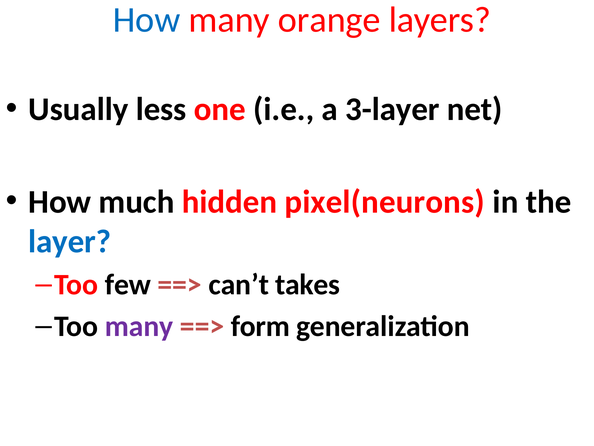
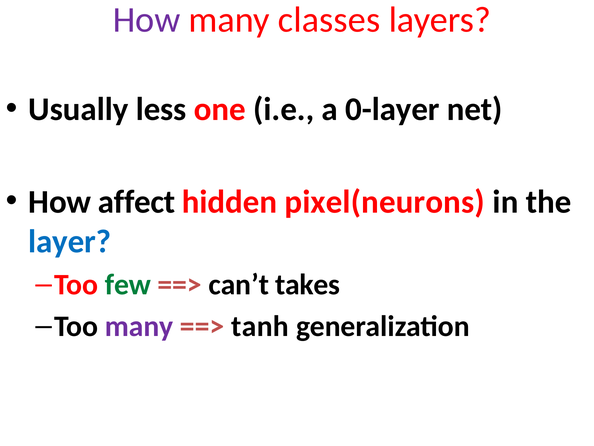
How at (146, 20) colour: blue -> purple
orange: orange -> classes
3-layer: 3-layer -> 0-layer
much: much -> affect
few colour: black -> green
form: form -> tanh
